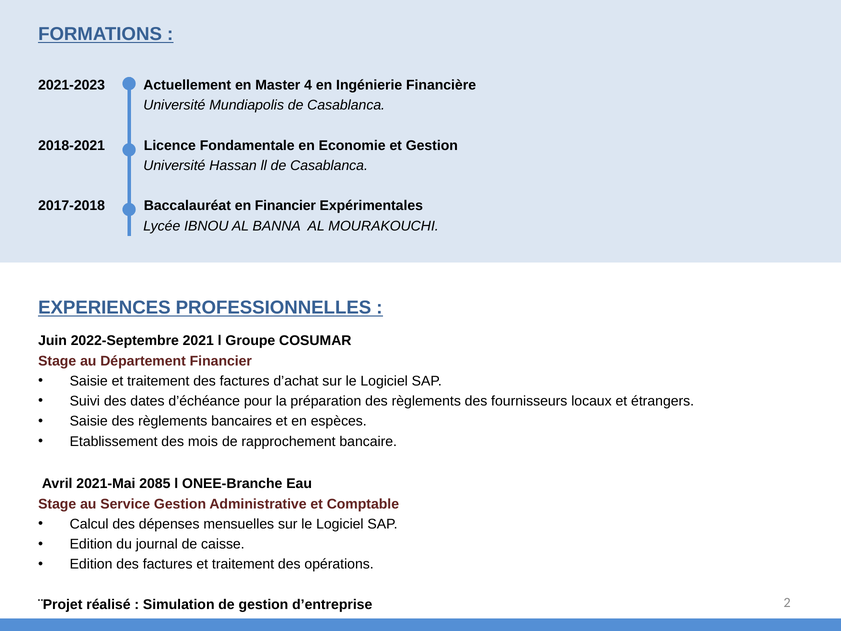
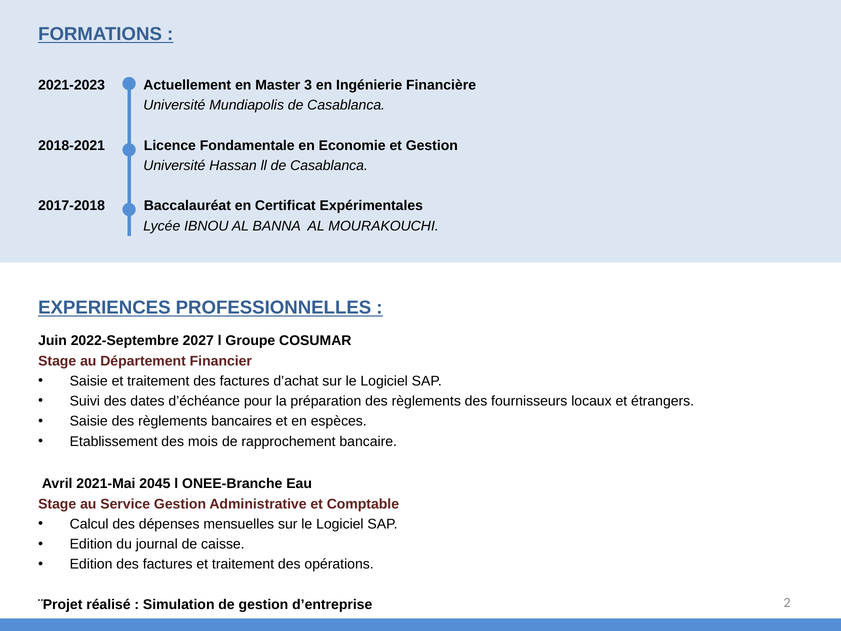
4: 4 -> 3
en Financier: Financier -> Certificat
2021: 2021 -> 2027
2085: 2085 -> 2045
